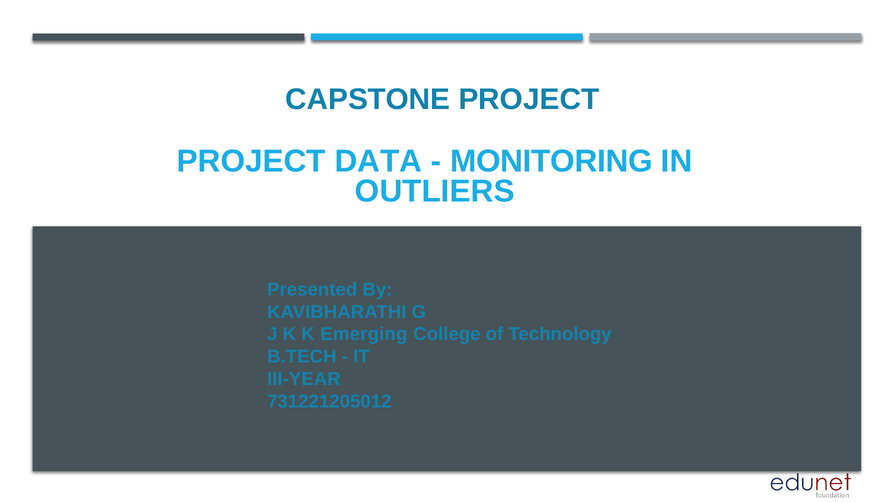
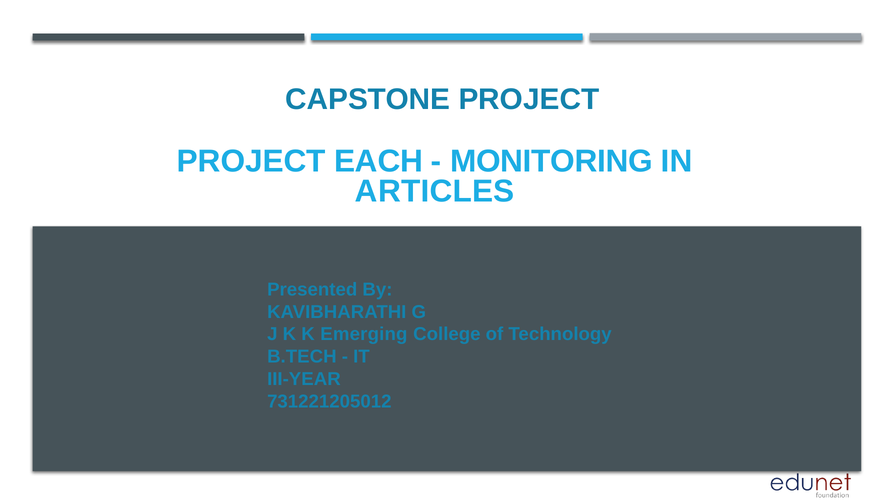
DATA: DATA -> EACH
OUTLIERS: OUTLIERS -> ARTICLES
